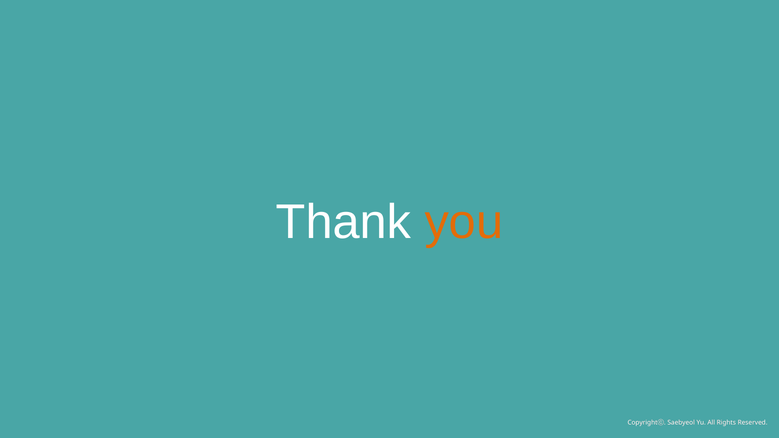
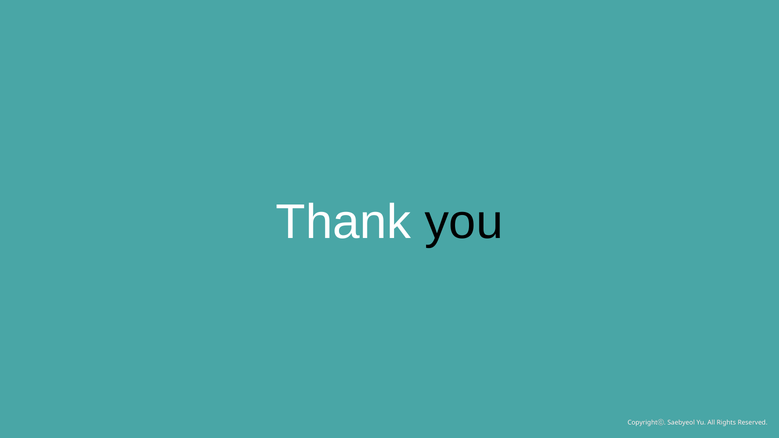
you colour: orange -> black
